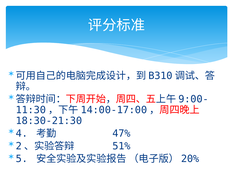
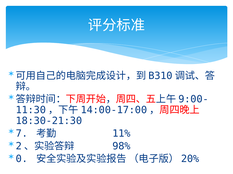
4: 4 -> 7
47%: 47% -> 11%
51%: 51% -> 98%
5: 5 -> 0
